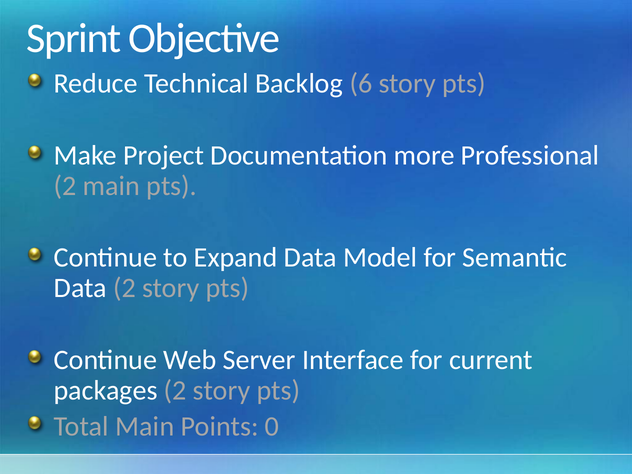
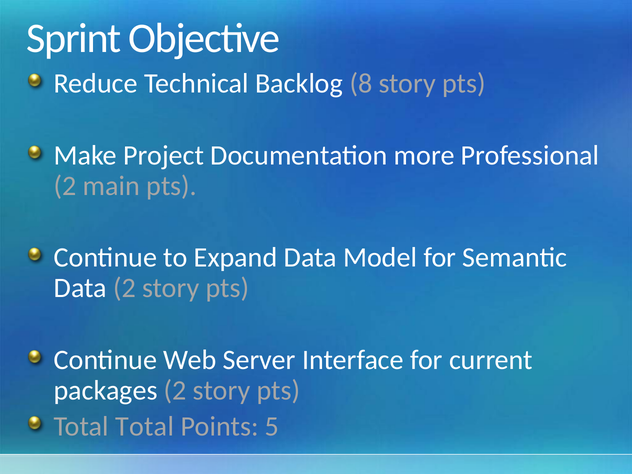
6: 6 -> 8
Total Main: Main -> Total
0: 0 -> 5
